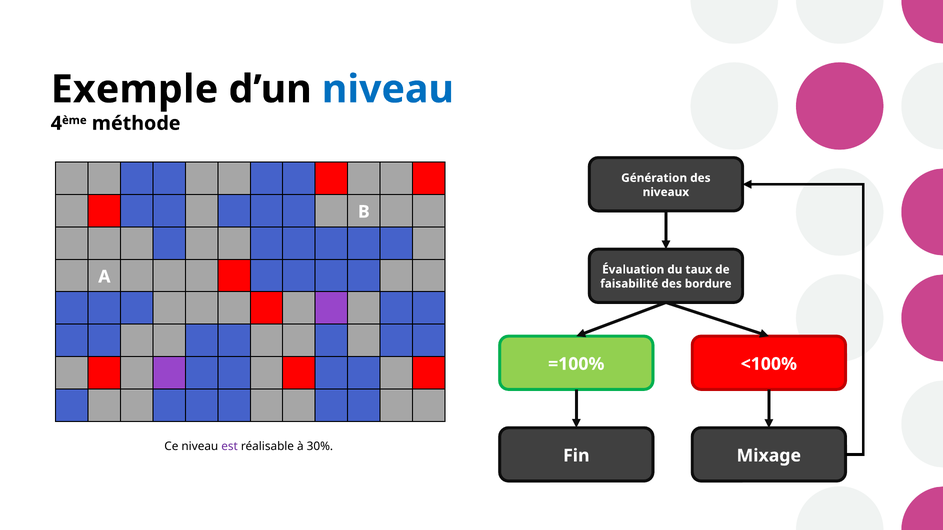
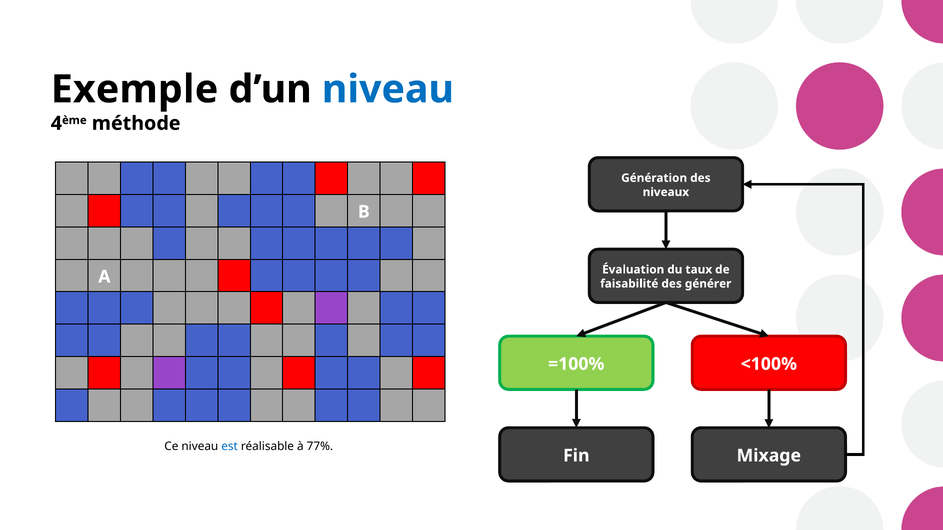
bordure: bordure -> générer
est colour: purple -> blue
30%: 30% -> 77%
